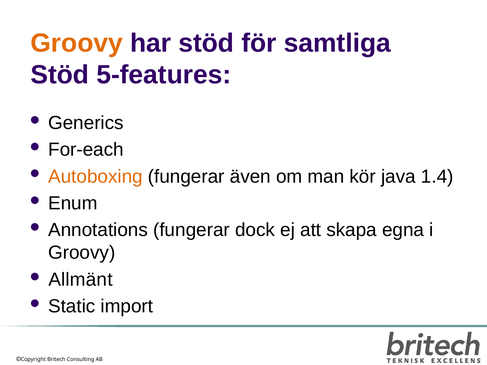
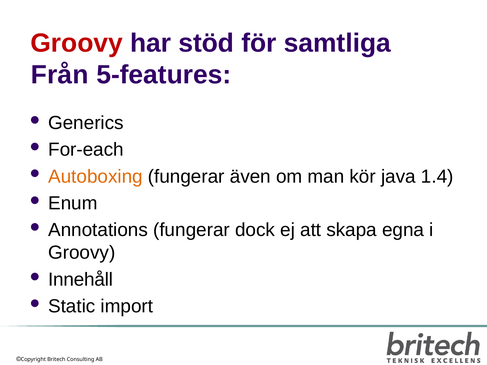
Groovy at (77, 43) colour: orange -> red
Stöd at (60, 75): Stöd -> Från
Allmänt: Allmänt -> Innehåll
